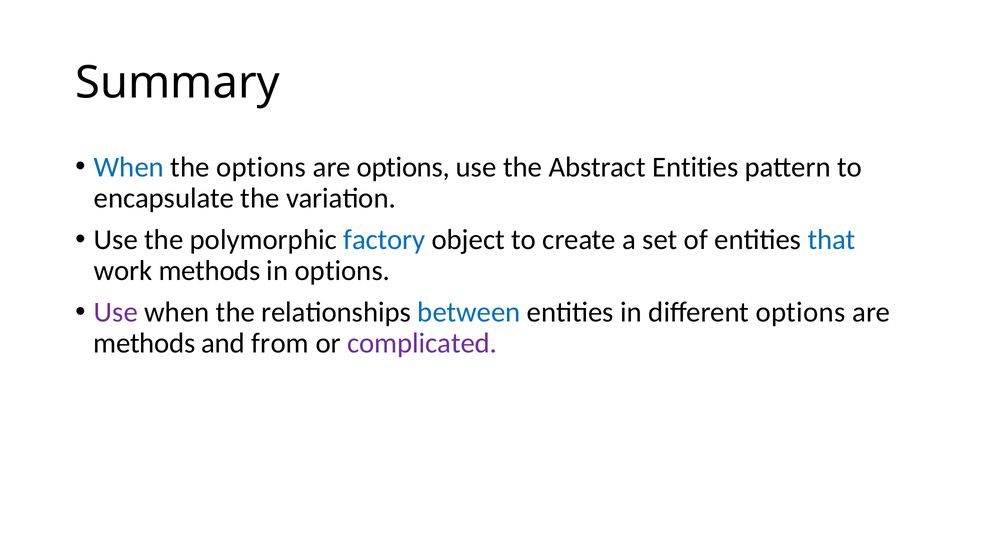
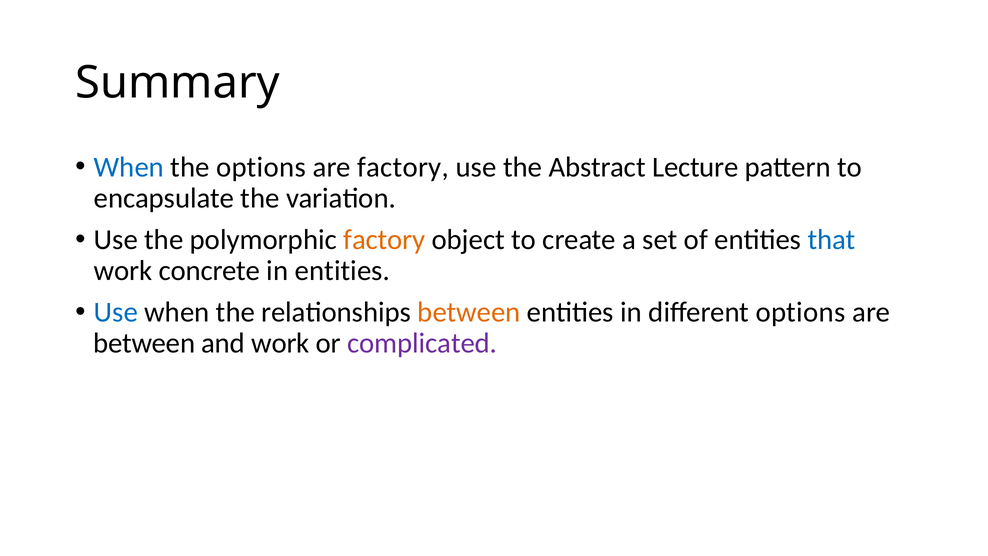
are options: options -> factory
Abstract Entities: Entities -> Lecture
factory at (384, 240) colour: blue -> orange
work methods: methods -> concrete
in options: options -> entities
Use at (116, 312) colour: purple -> blue
between at (469, 312) colour: blue -> orange
methods at (144, 343): methods -> between
and from: from -> work
